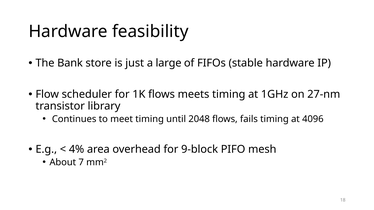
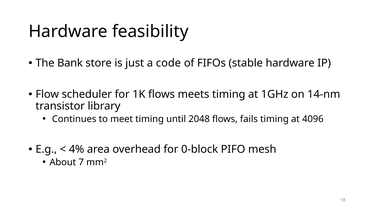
large: large -> code
27-nm: 27-nm -> 14-nm
9-block: 9-block -> 0-block
